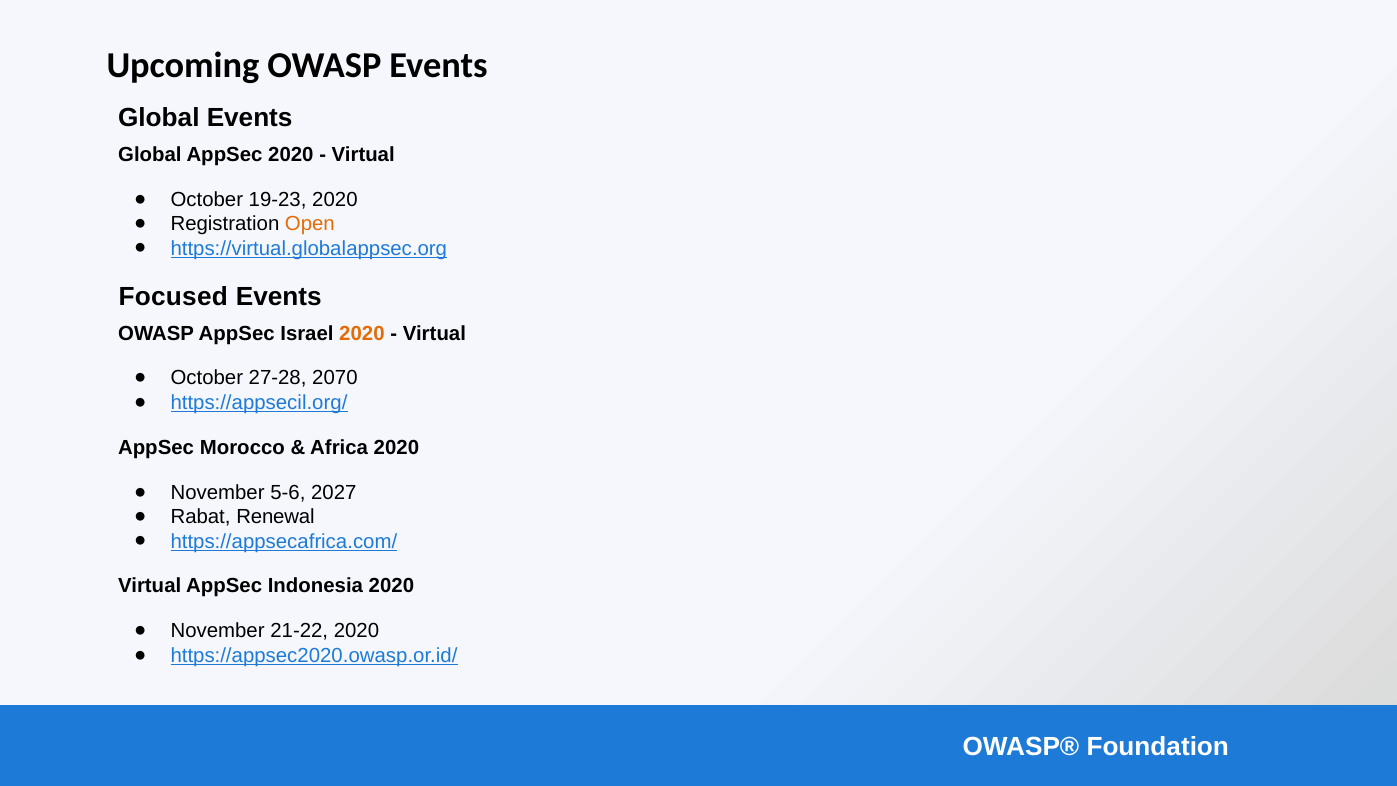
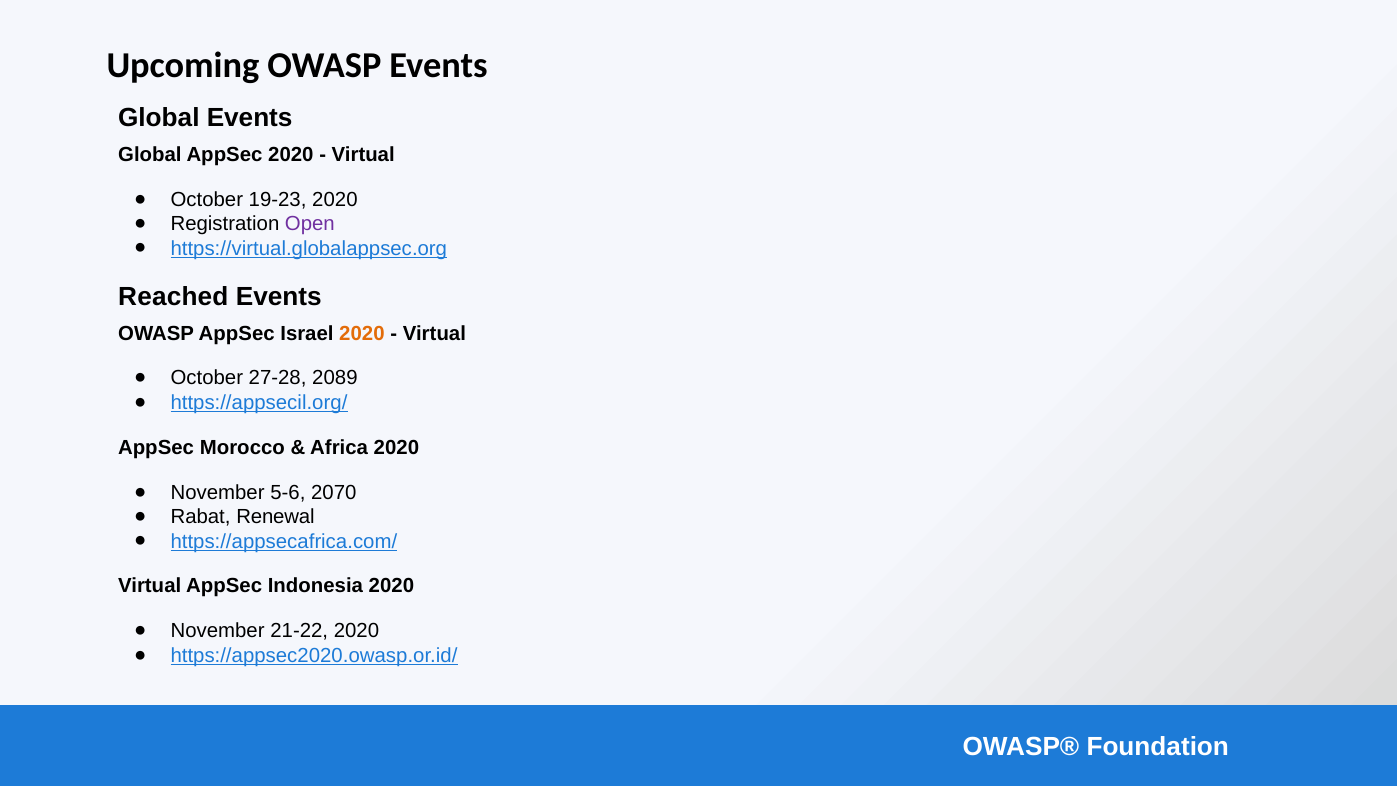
Open colour: orange -> purple
Focused: Focused -> Reached
2070: 2070 -> 2089
2027: 2027 -> 2070
